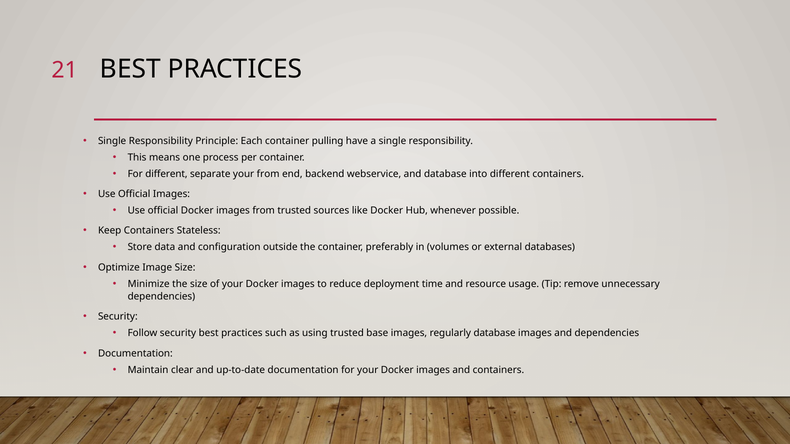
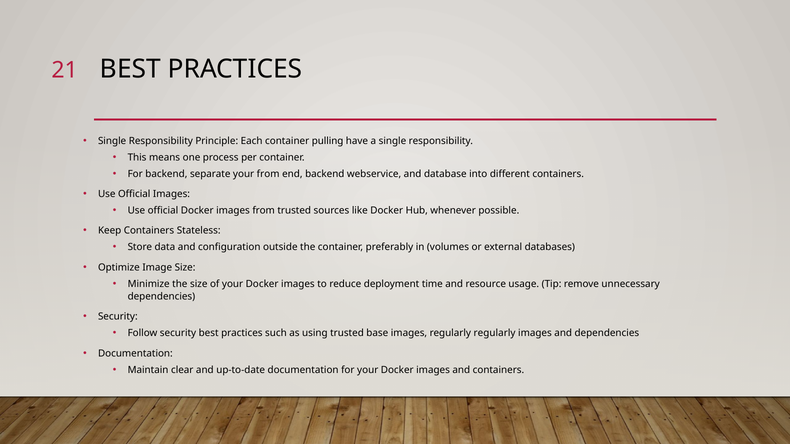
For different: different -> backend
regularly database: database -> regularly
